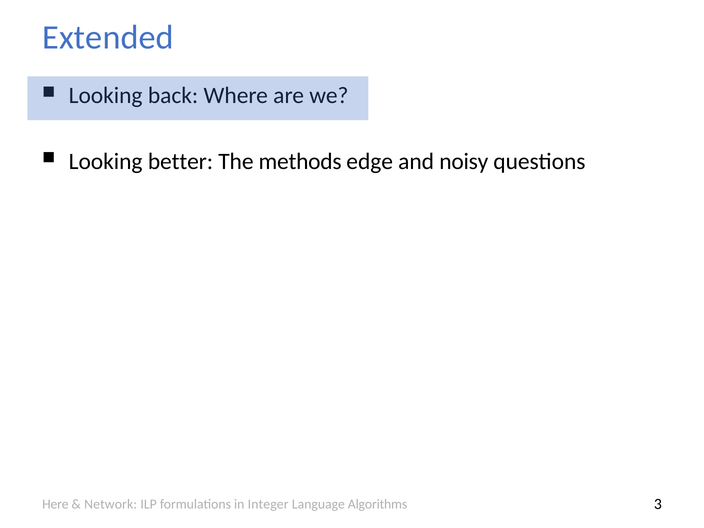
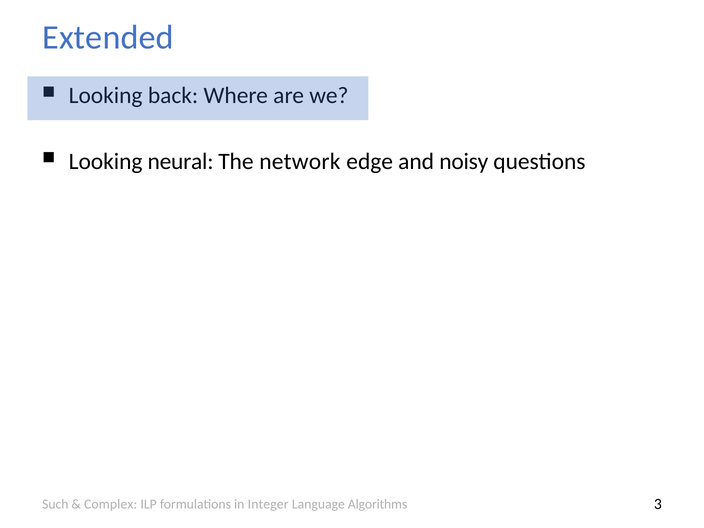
better: better -> neural
methods: methods -> network
Here: Here -> Such
Network: Network -> Complex
